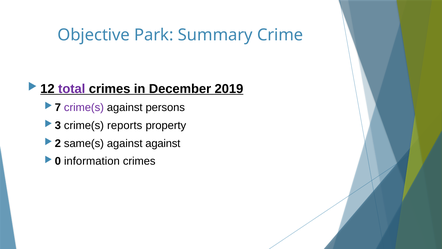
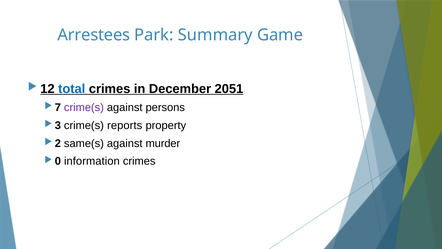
Objective: Objective -> Arrestees
Crime: Crime -> Game
total colour: purple -> blue
2019: 2019 -> 2051
against against: against -> murder
